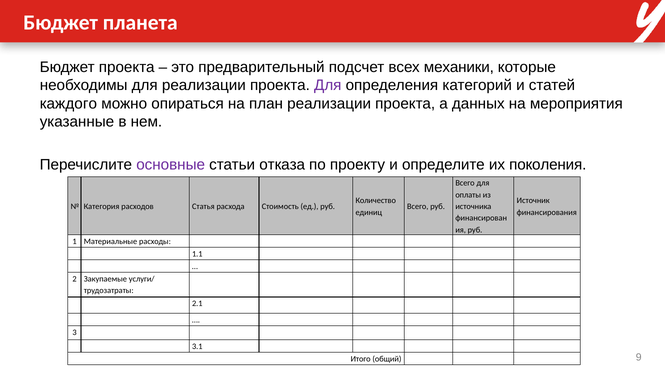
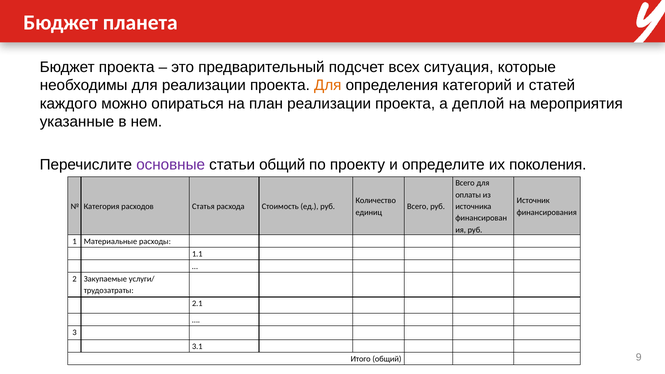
механики: механики -> ситуация
Для at (328, 85) colour: purple -> orange
данных: данных -> деплой
статьи отказа: отказа -> общий
